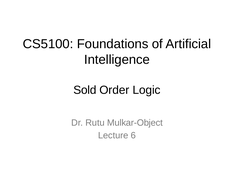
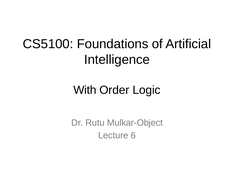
Sold: Sold -> With
